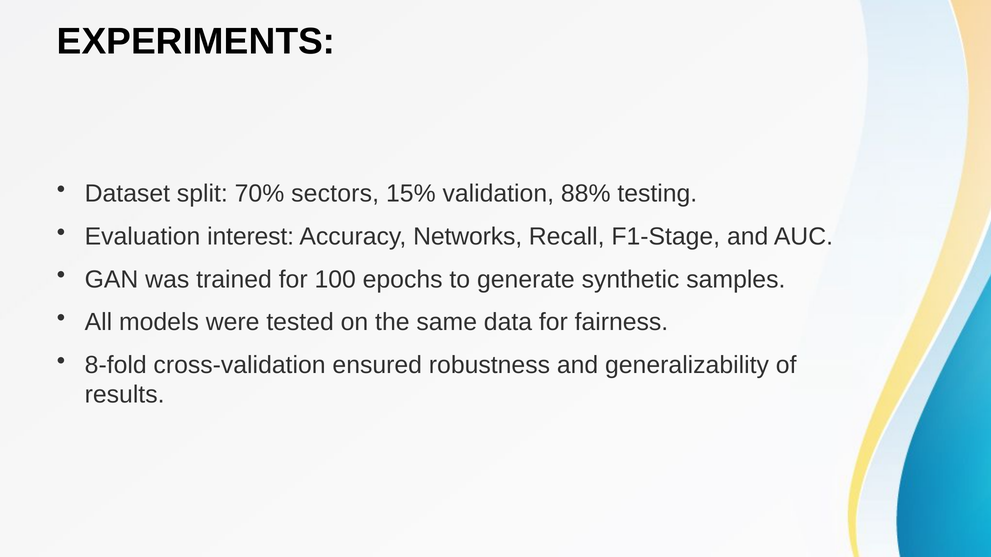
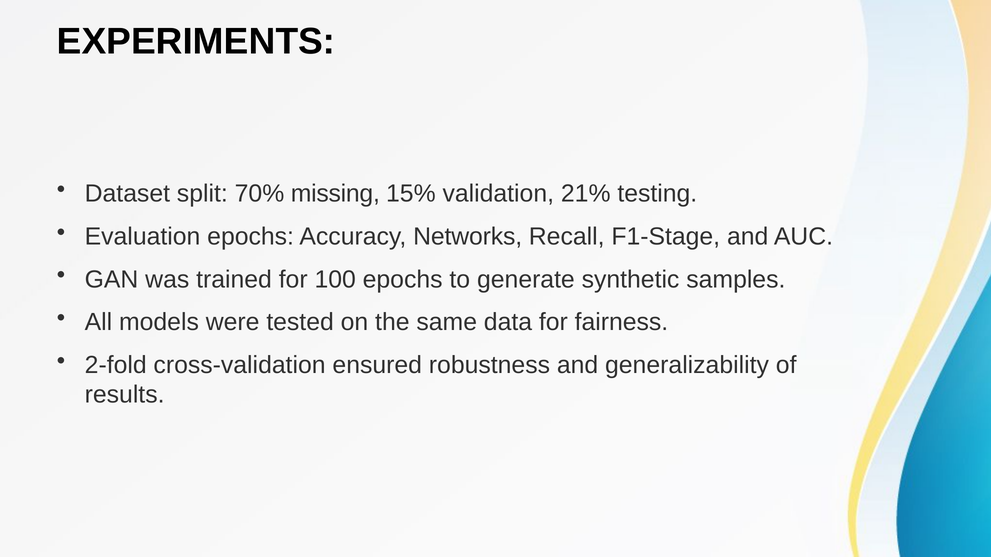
sectors: sectors -> missing
88%: 88% -> 21%
Evaluation interest: interest -> epochs
8-fold: 8-fold -> 2-fold
